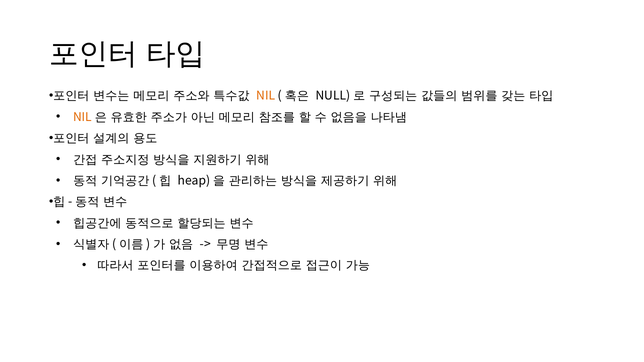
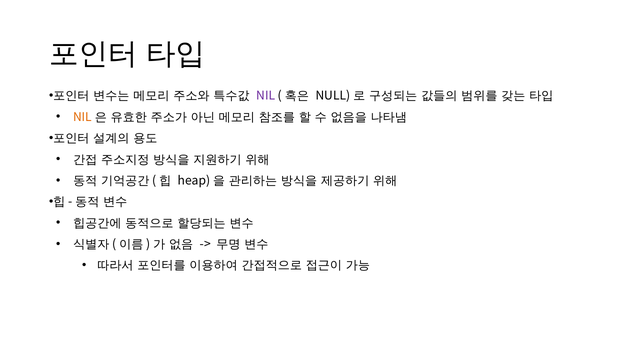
NIL at (266, 96) colour: orange -> purple
